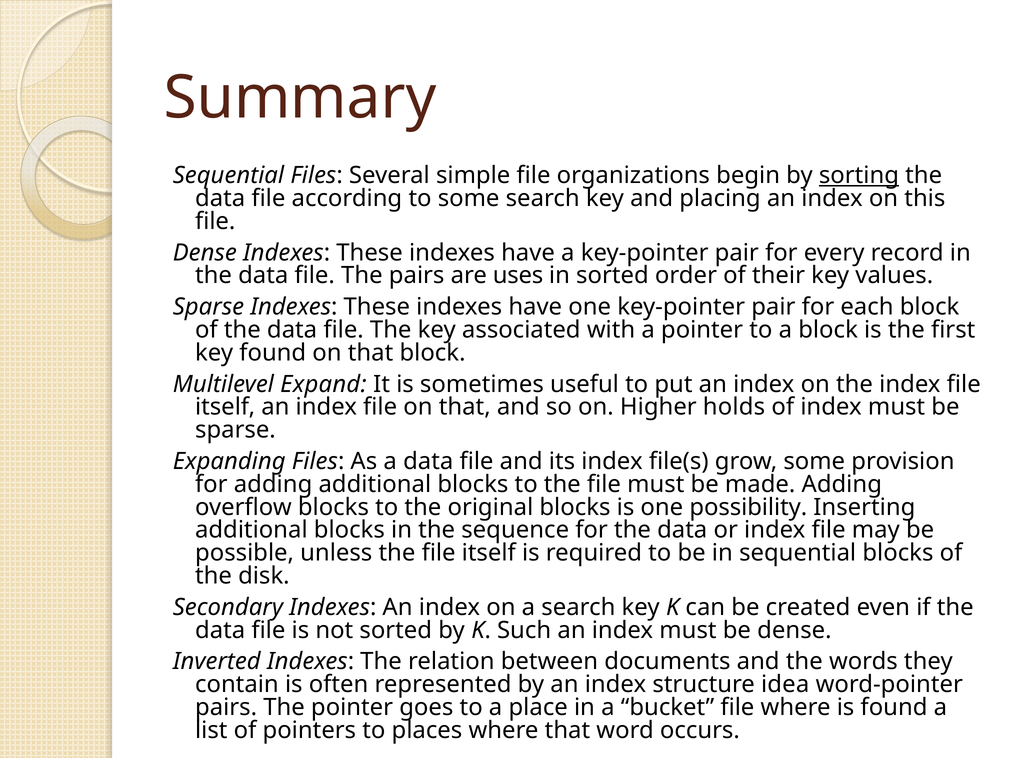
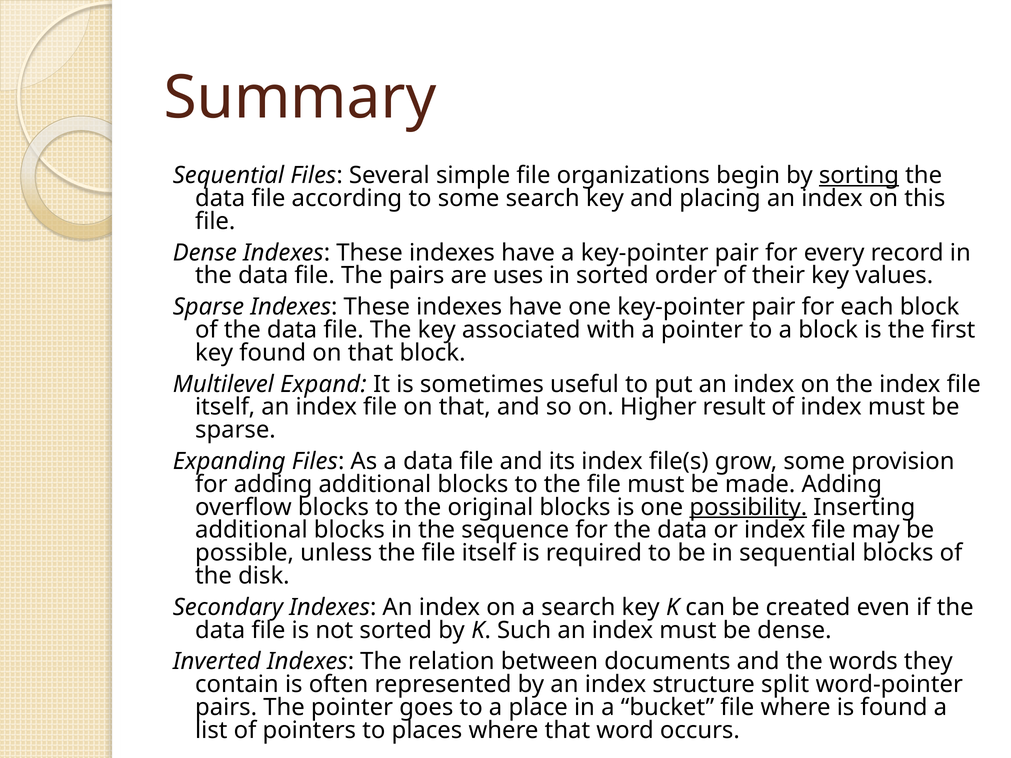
holds: holds -> result
possibility underline: none -> present
idea: idea -> split
